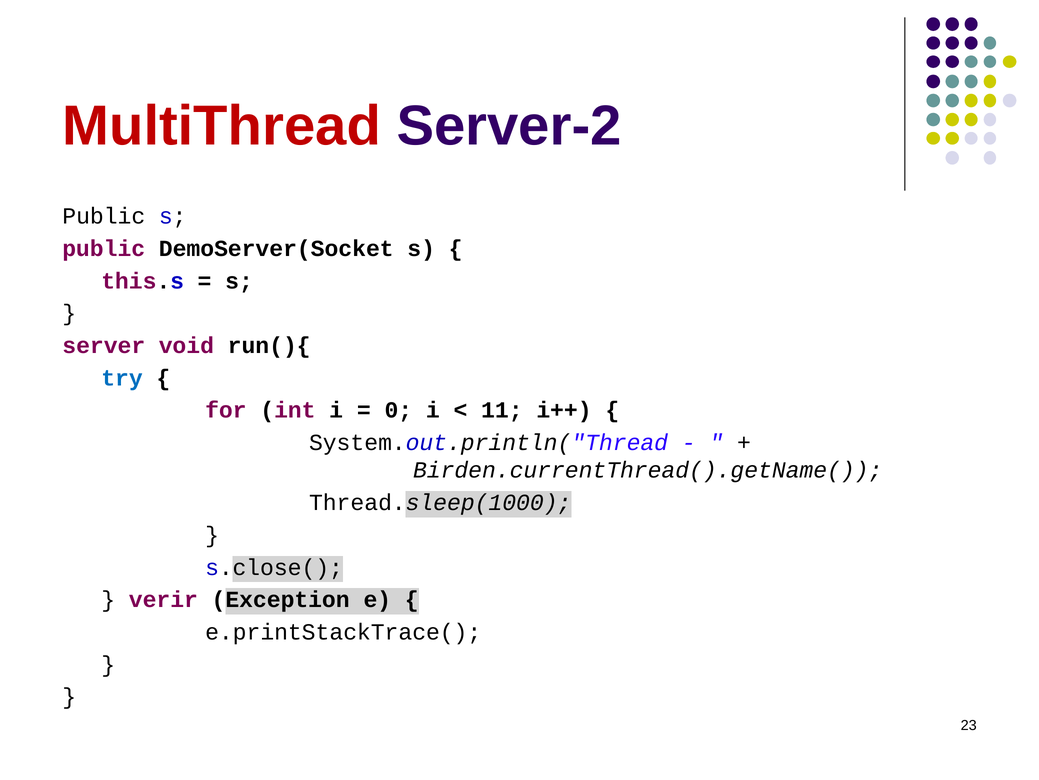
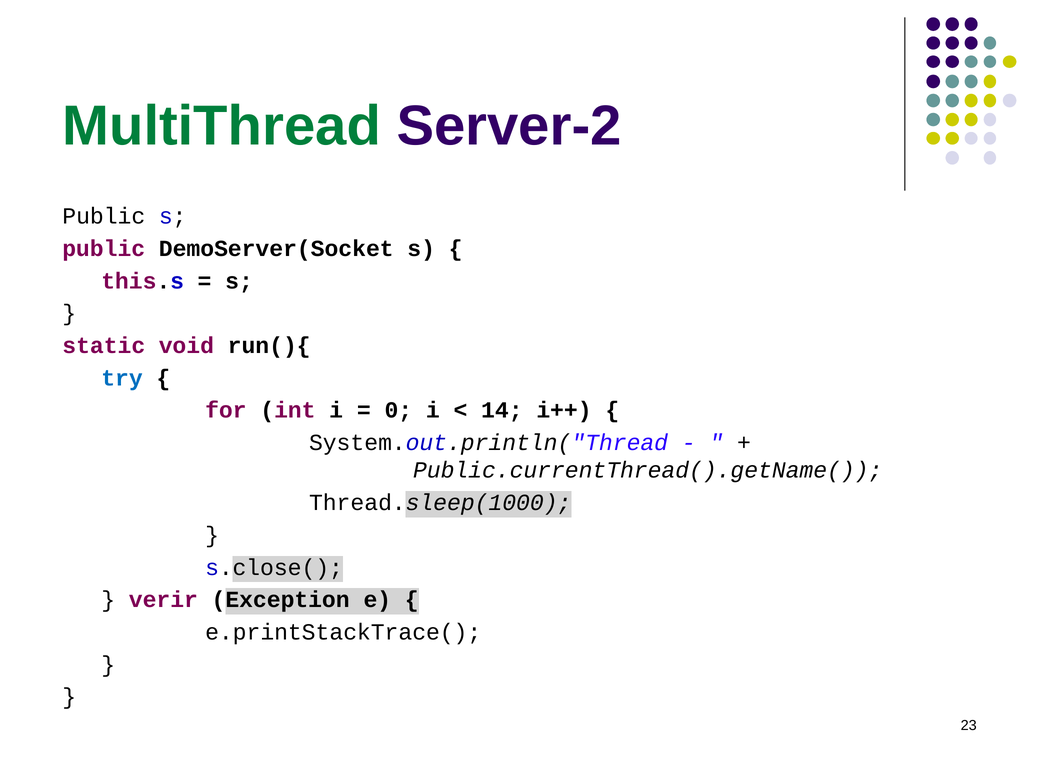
MultiThread colour: red -> green
server: server -> static
11: 11 -> 14
Birden.currentThread().getName(: Birden.currentThread().getName( -> Public.currentThread().getName(
